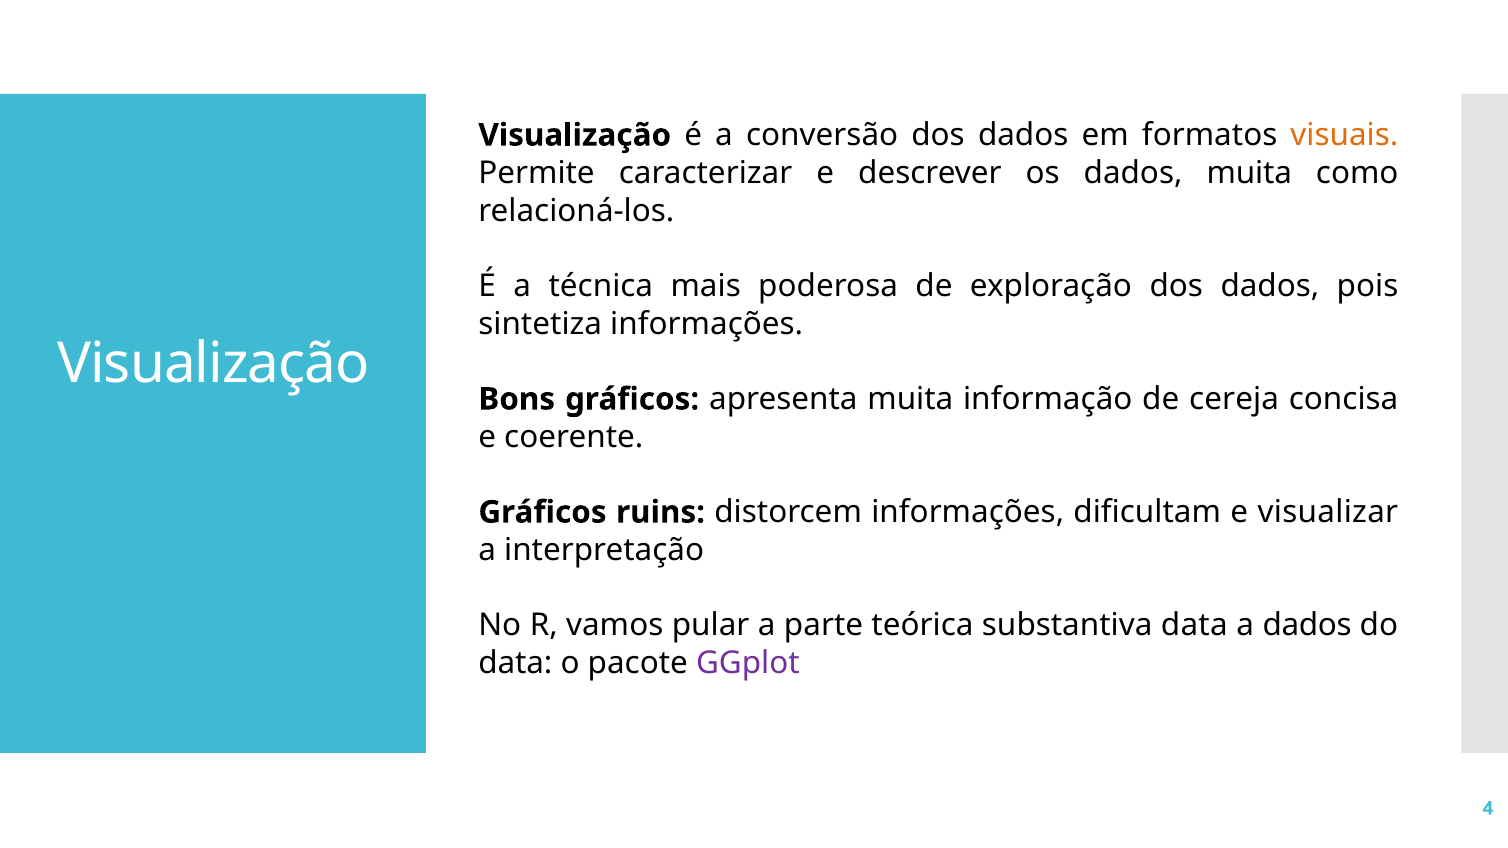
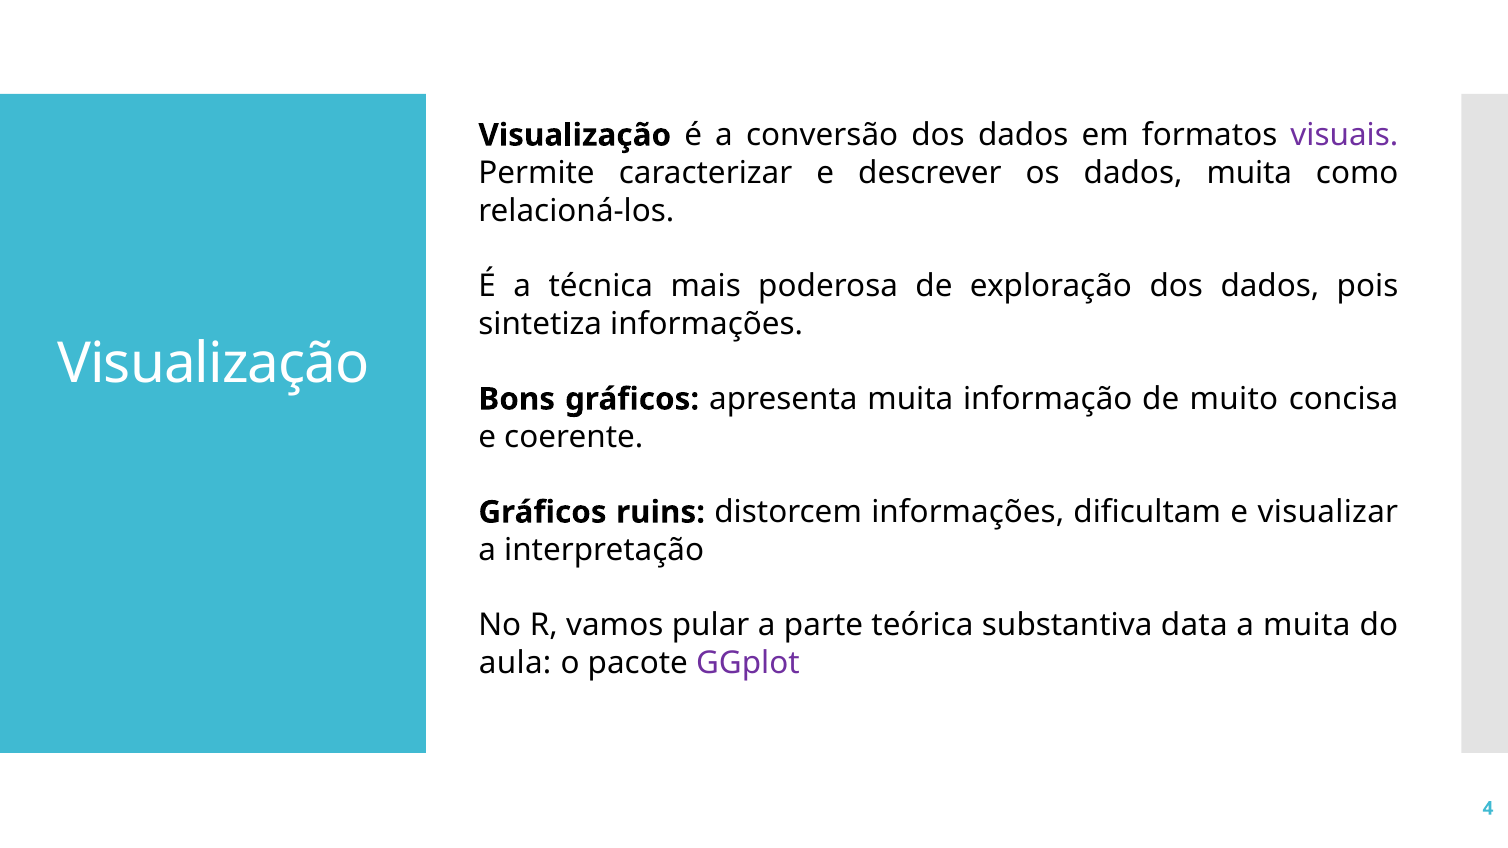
visuais colour: orange -> purple
cereja: cereja -> muito
a dados: dados -> muita
data at (515, 663): data -> aula
